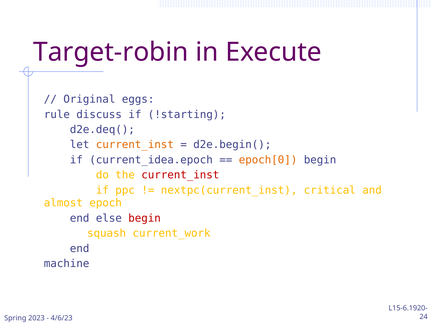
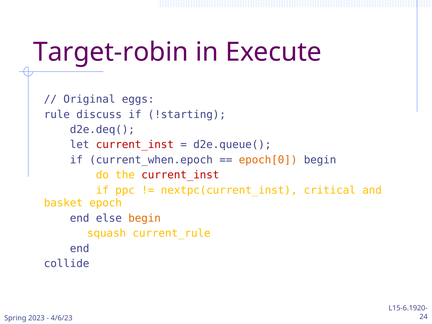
current_inst at (135, 145) colour: orange -> red
d2e.begin(: d2e.begin( -> d2e.queue(
current_idea.epoch: current_idea.epoch -> current_when.epoch
almost: almost -> basket
begin at (145, 218) colour: red -> orange
current_work: current_work -> current_rule
machine: machine -> collide
